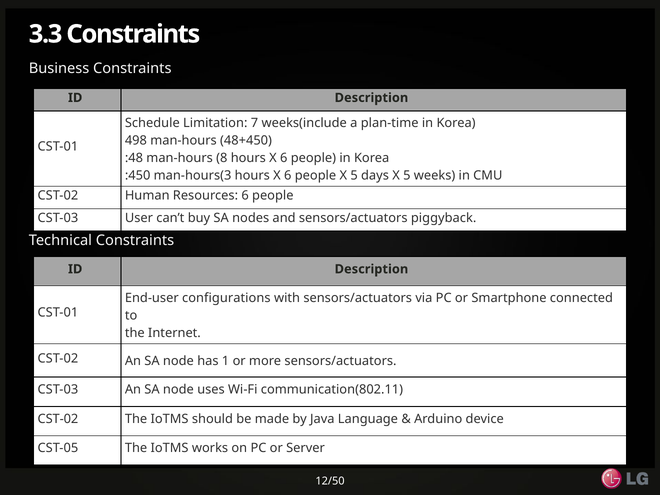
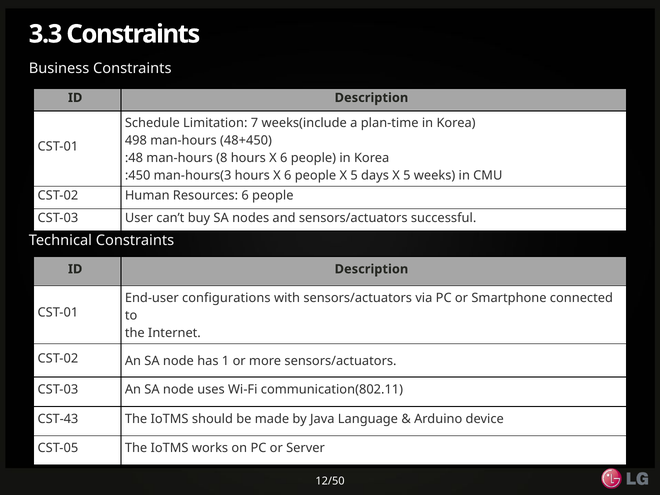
piggyback: piggyback -> successful
CST-02 at (58, 419): CST-02 -> CST-43
